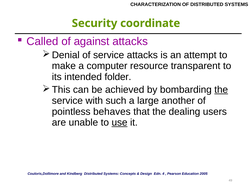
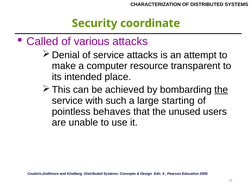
against: against -> various
folder: folder -> place
another: another -> starting
dealing: dealing -> unused
use underline: present -> none
